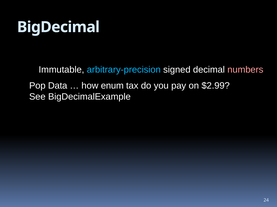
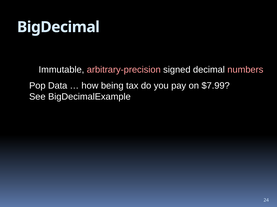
arbitrary-precision colour: light blue -> pink
enum: enum -> being
$2.99: $2.99 -> $7.99
